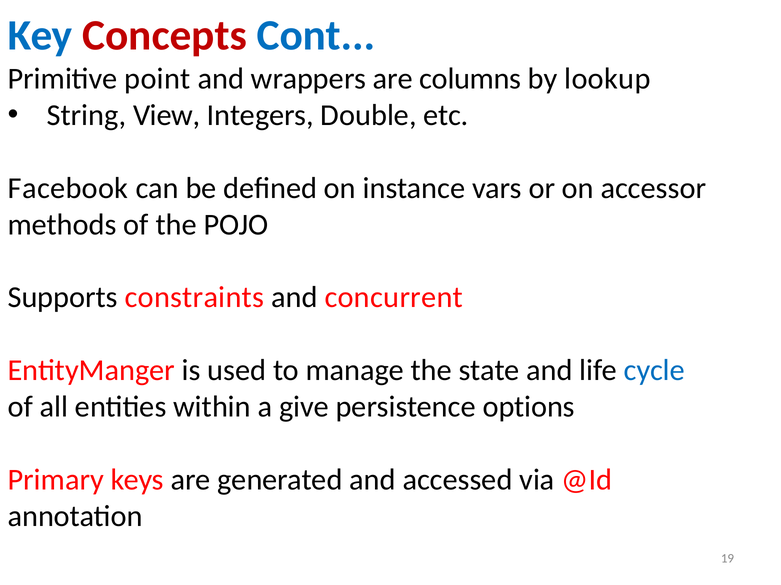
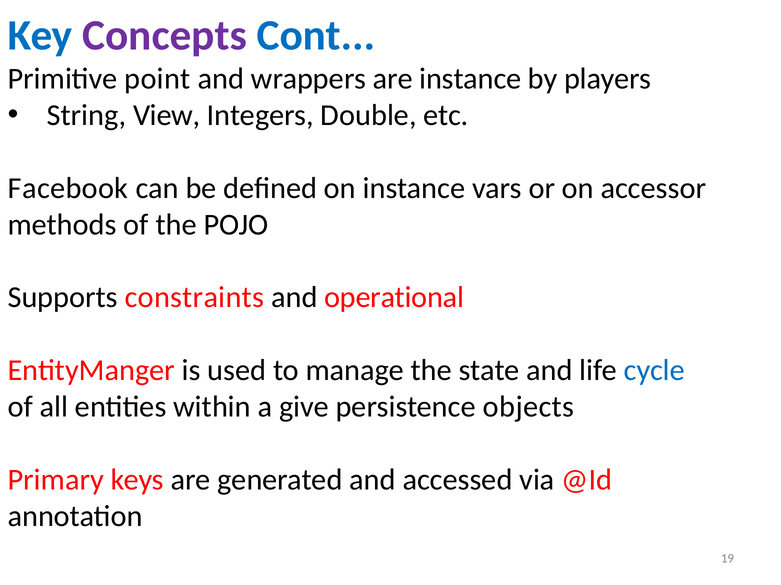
Concepts colour: red -> purple
are columns: columns -> instance
lookup: lookup -> players
concurrent: concurrent -> operational
options: options -> objects
